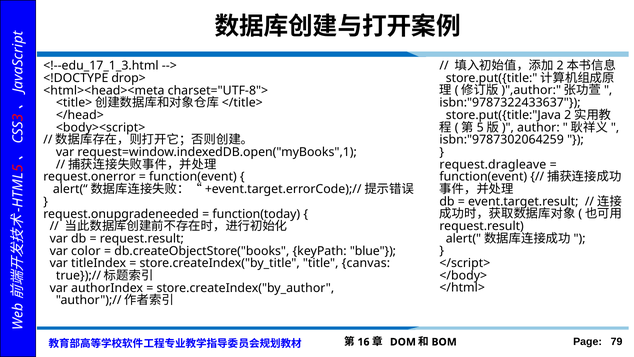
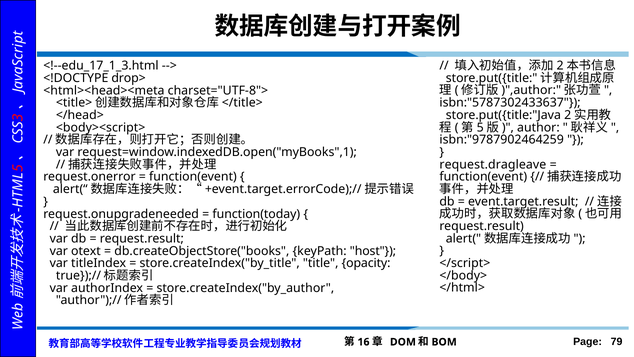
isbn:"9787322433637: isbn:"9787322433637 -> isbn:"5787302433637
isbn:"9787302064259: isbn:"9787302064259 -> isbn:"9787902464259
color: color -> otext
blue: blue -> host
canvas: canvas -> opacity
